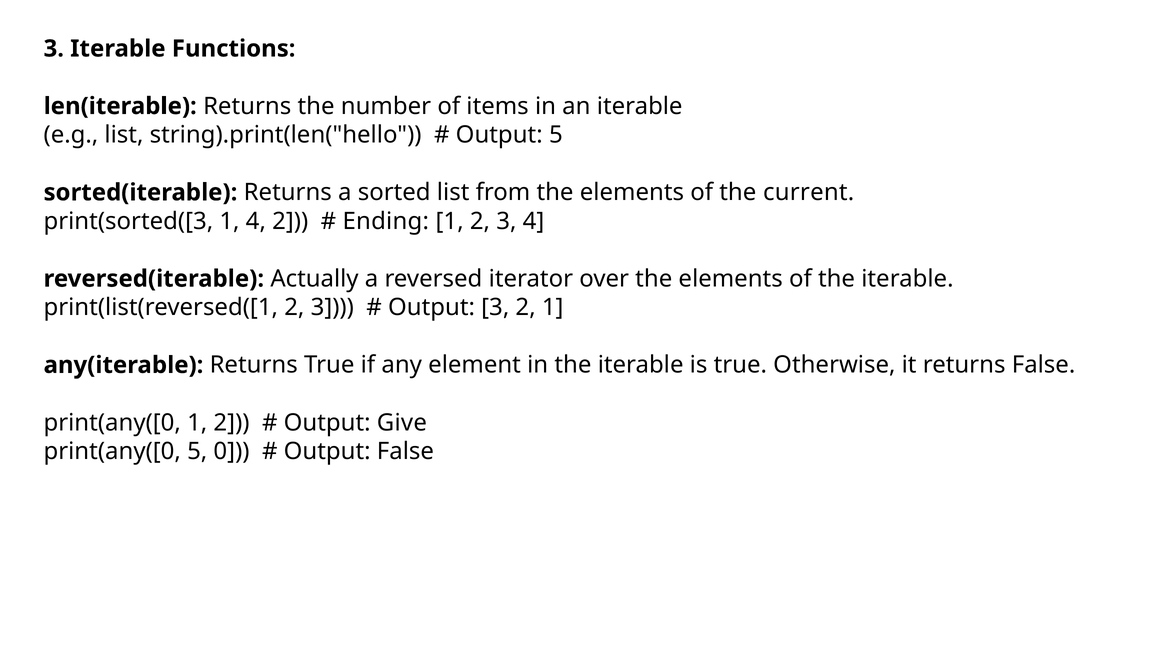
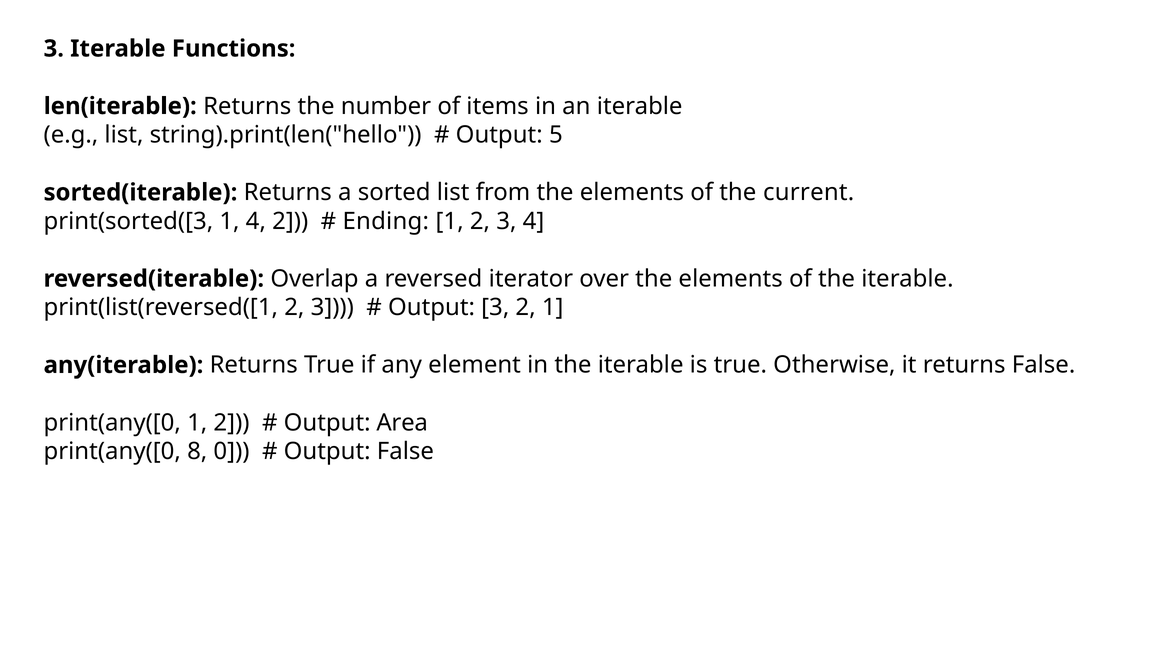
Actually: Actually -> Overlap
Give: Give -> Area
print(any([0 5: 5 -> 8
